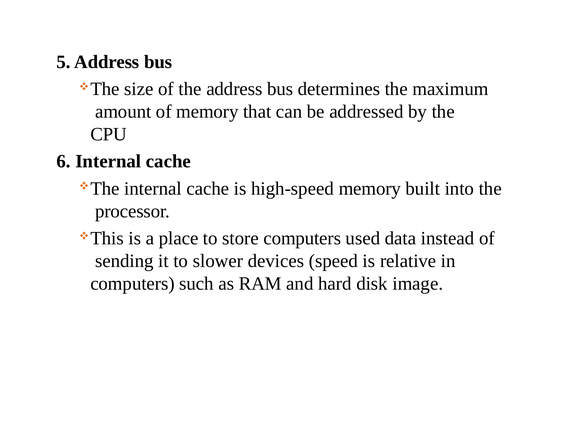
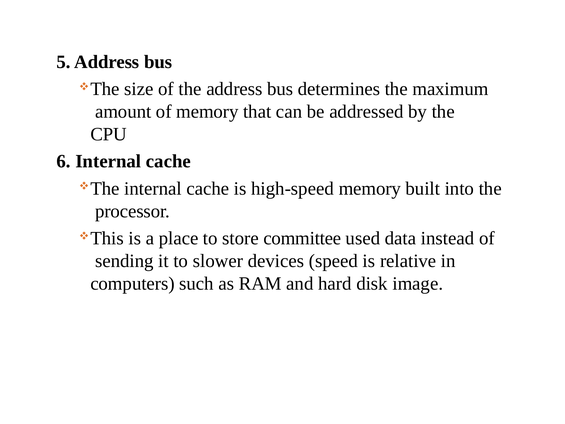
store computers: computers -> committee
